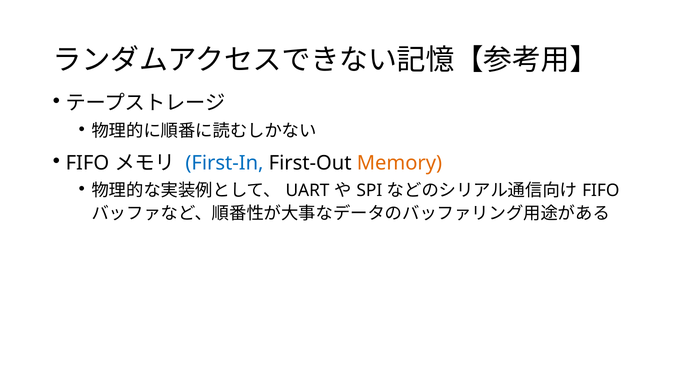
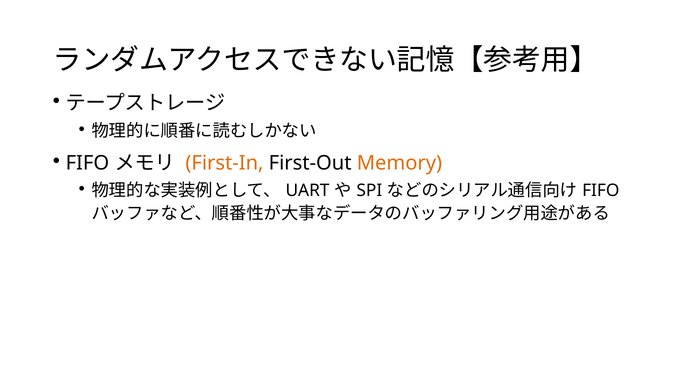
First-In colour: blue -> orange
